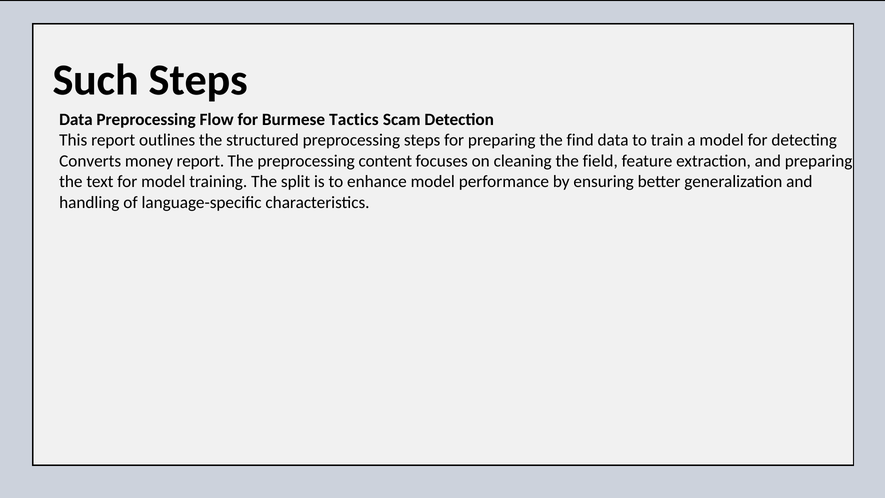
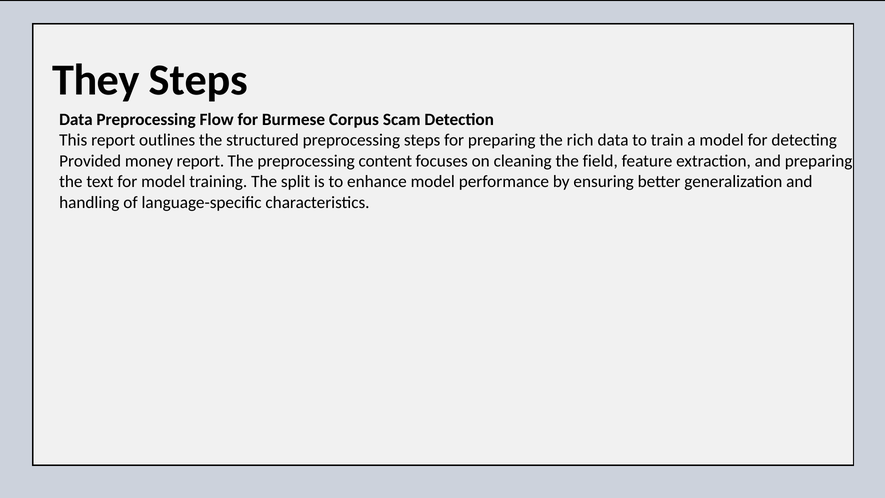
Such: Such -> They
Tactics: Tactics -> Corpus
find: find -> rich
Converts: Converts -> Provided
